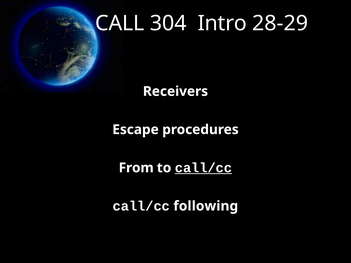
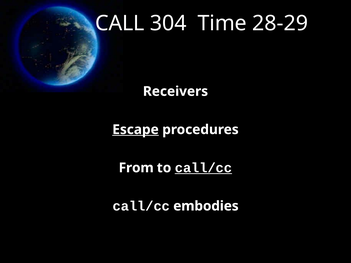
Intro: Intro -> Time
Escape underline: none -> present
following: following -> embodies
